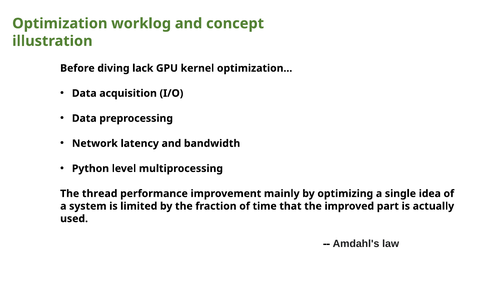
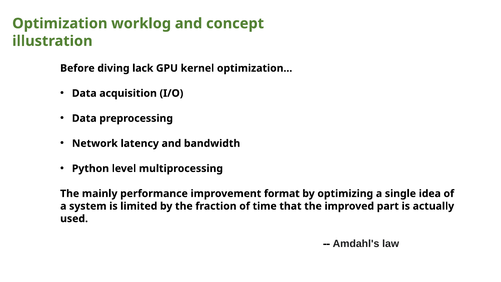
thread: thread -> mainly
mainly: mainly -> format
